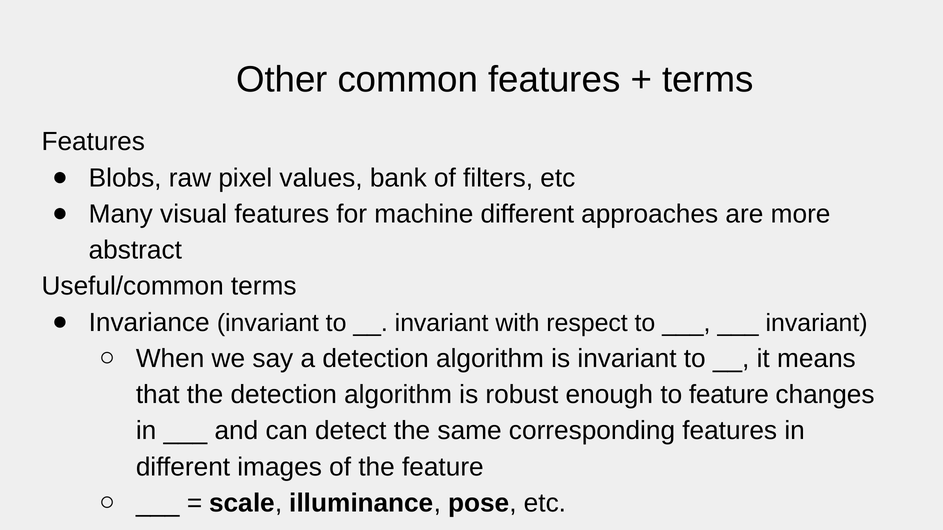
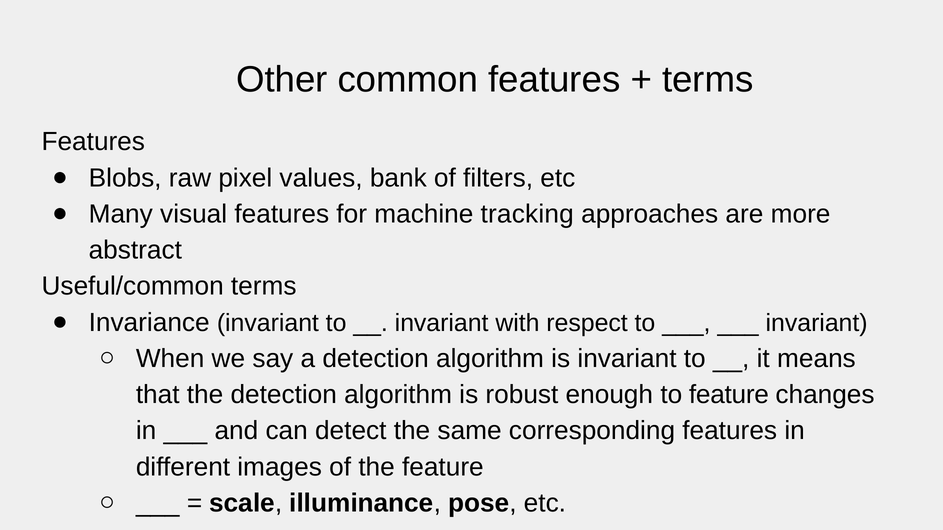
machine different: different -> tracking
